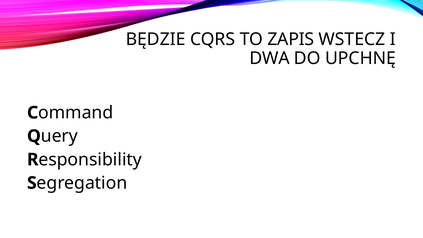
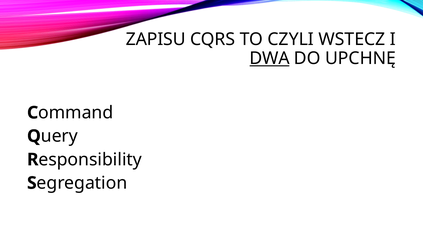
BĘDZIE: BĘDZIE -> ZAPISU
ZAPIS: ZAPIS -> CZYLI
DWA underline: none -> present
